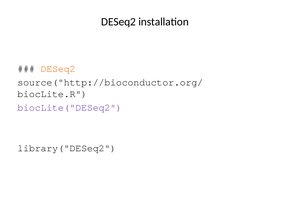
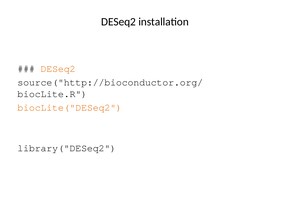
biocLite("DESeq2 colour: purple -> orange
